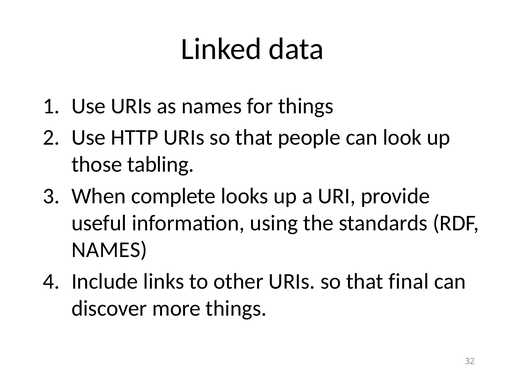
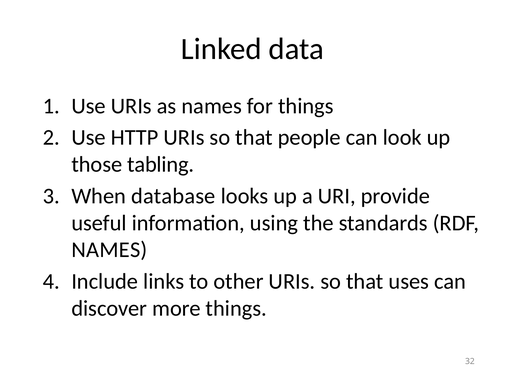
complete: complete -> database
final: final -> uses
